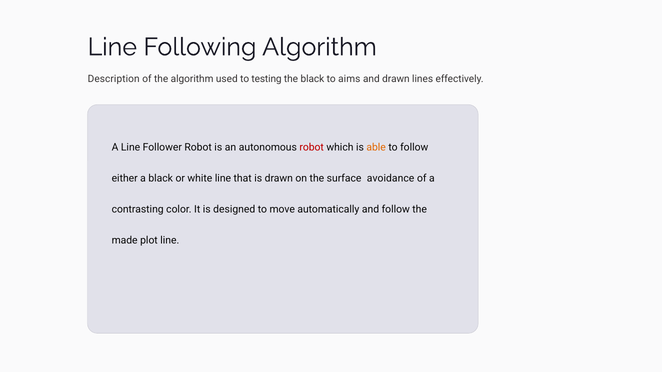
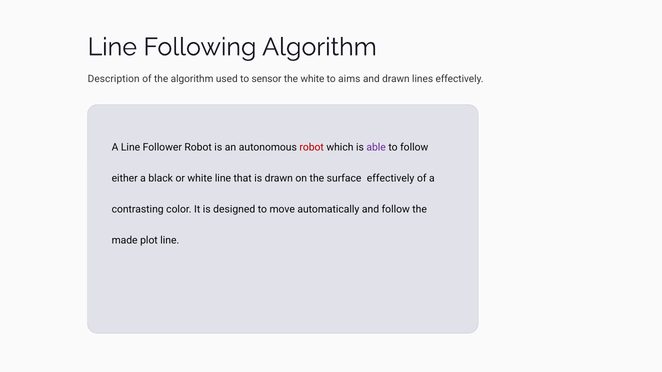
testing: testing -> sensor
the black: black -> white
able colour: orange -> purple
surface avoidance: avoidance -> effectively
